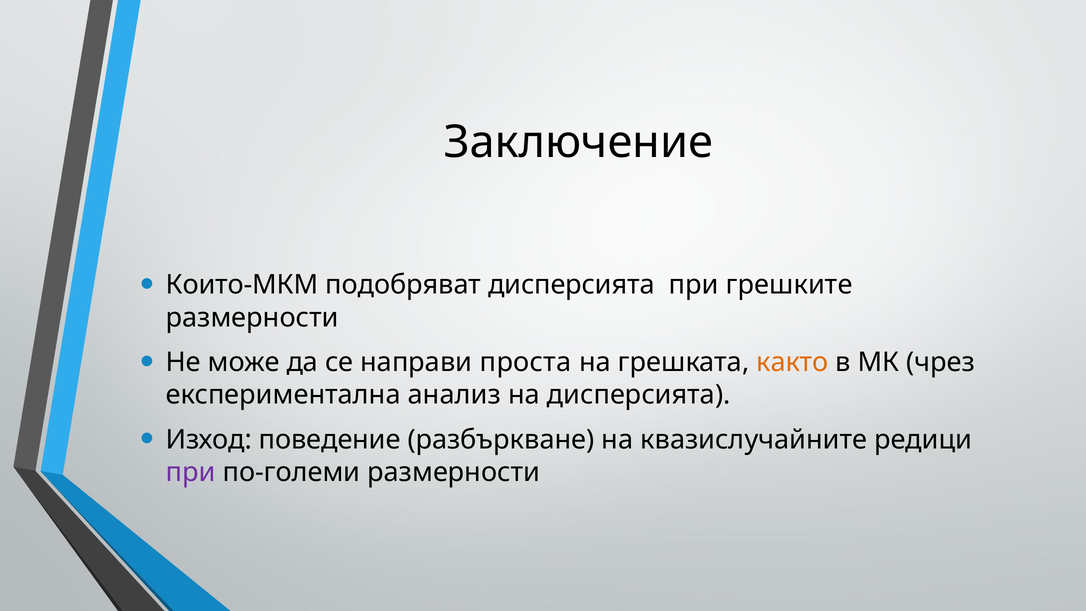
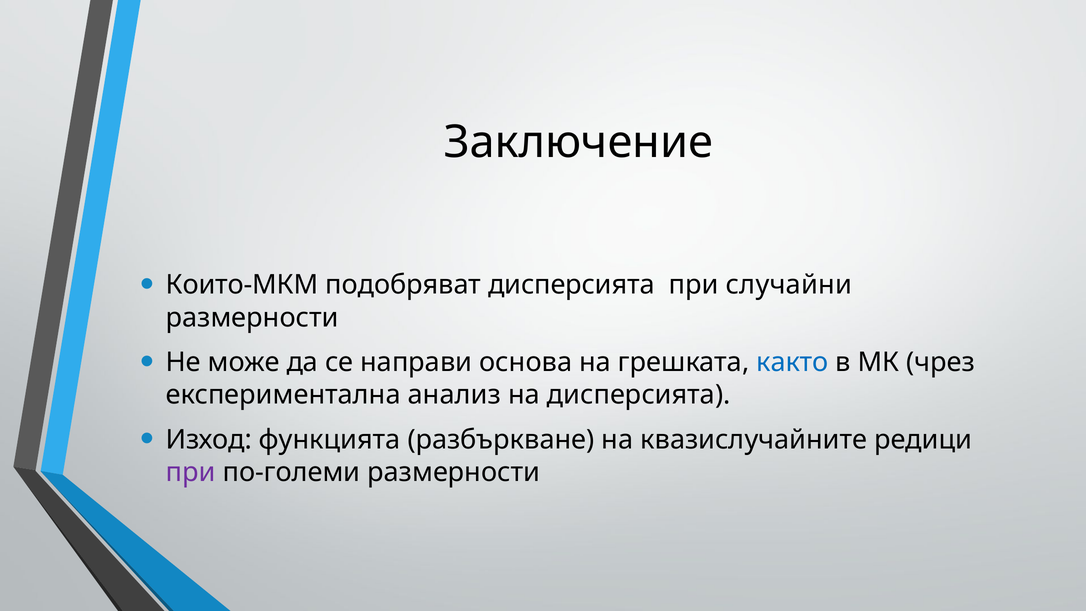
грешките: грешките -> случайни
проста: проста -> основа
както colour: orange -> blue
поведение: поведение -> функцията
